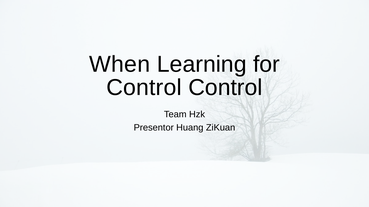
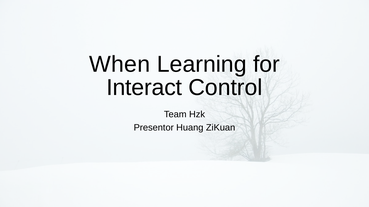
Control at (144, 88): Control -> Interact
